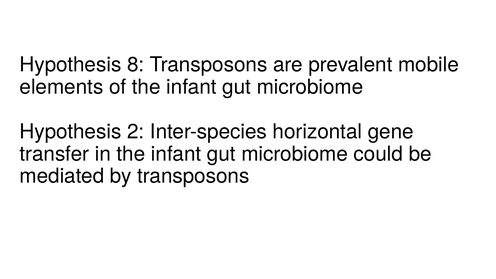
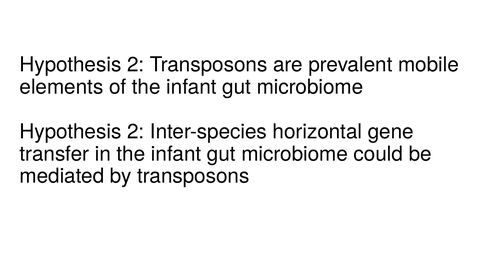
8 at (136, 65): 8 -> 2
